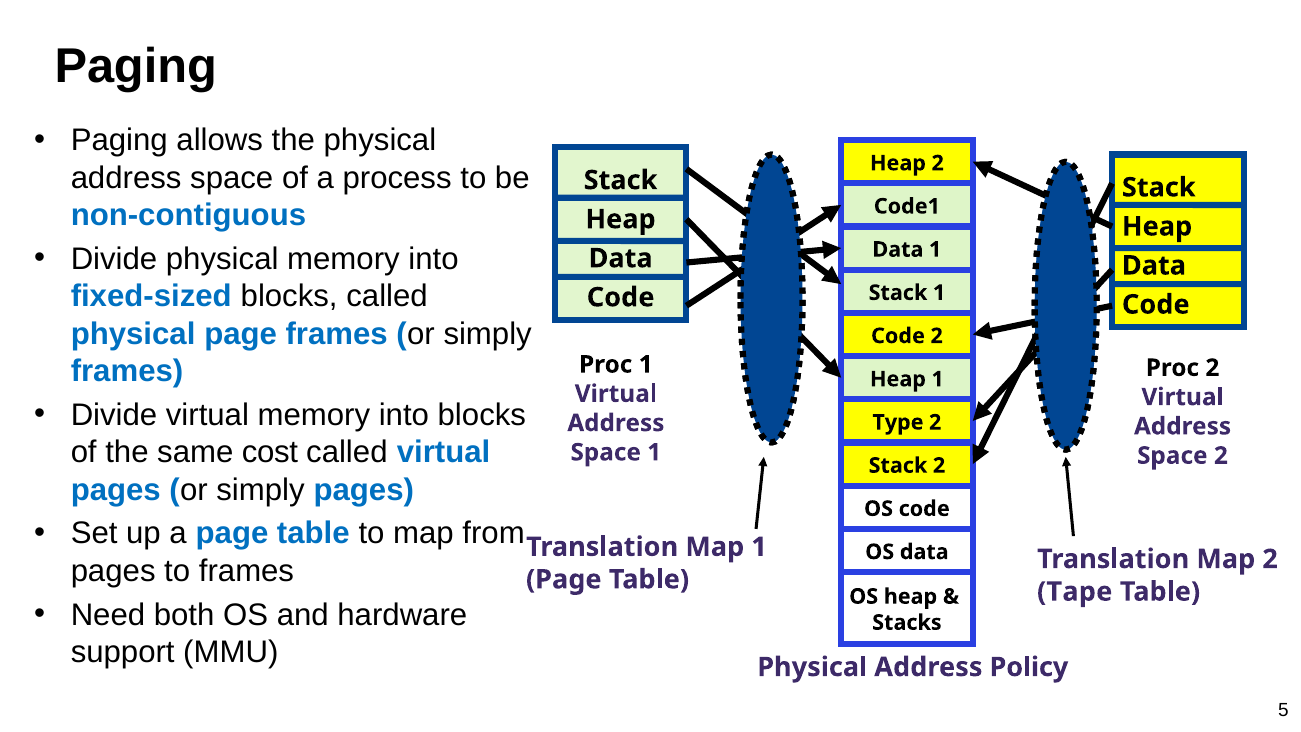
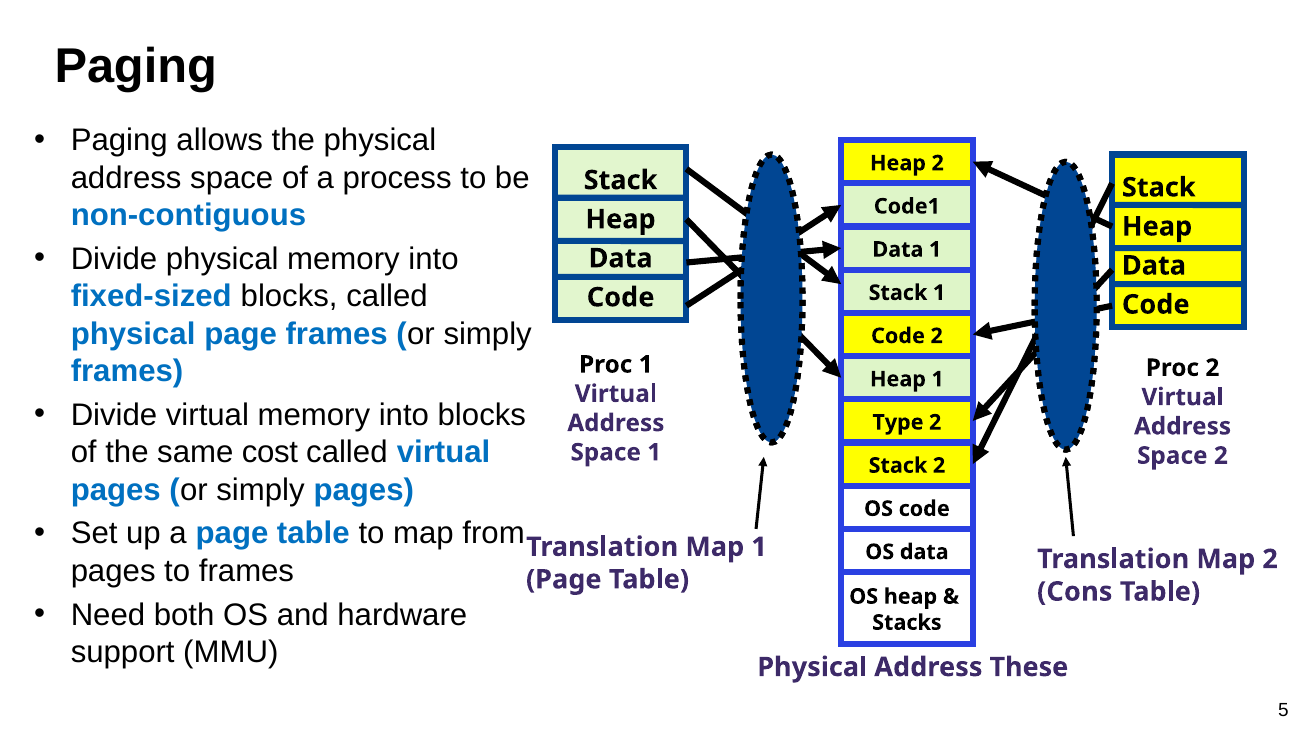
Tape: Tape -> Cons
Policy: Policy -> These
